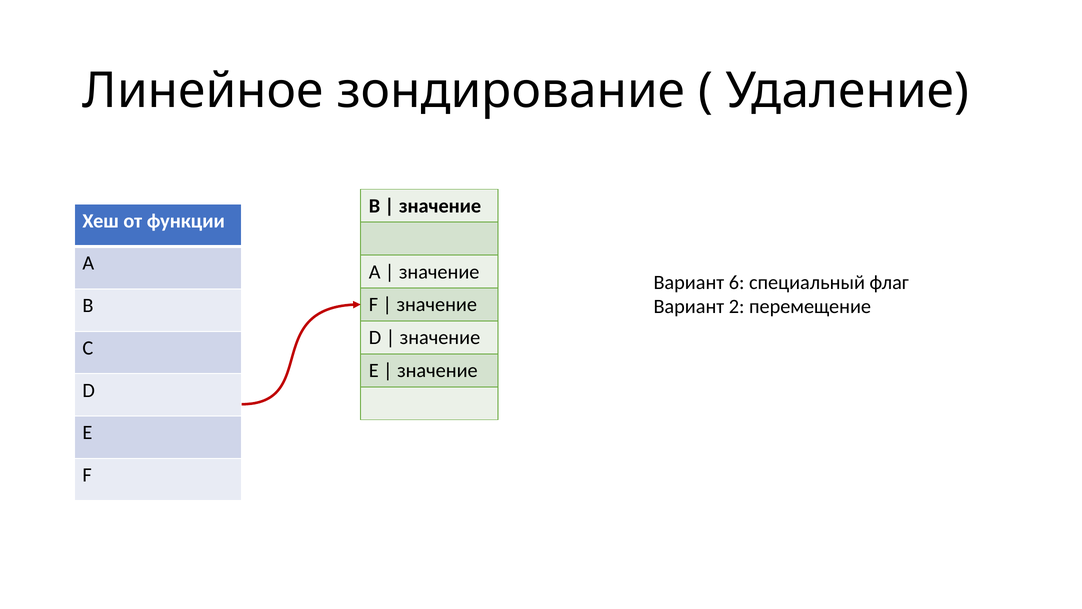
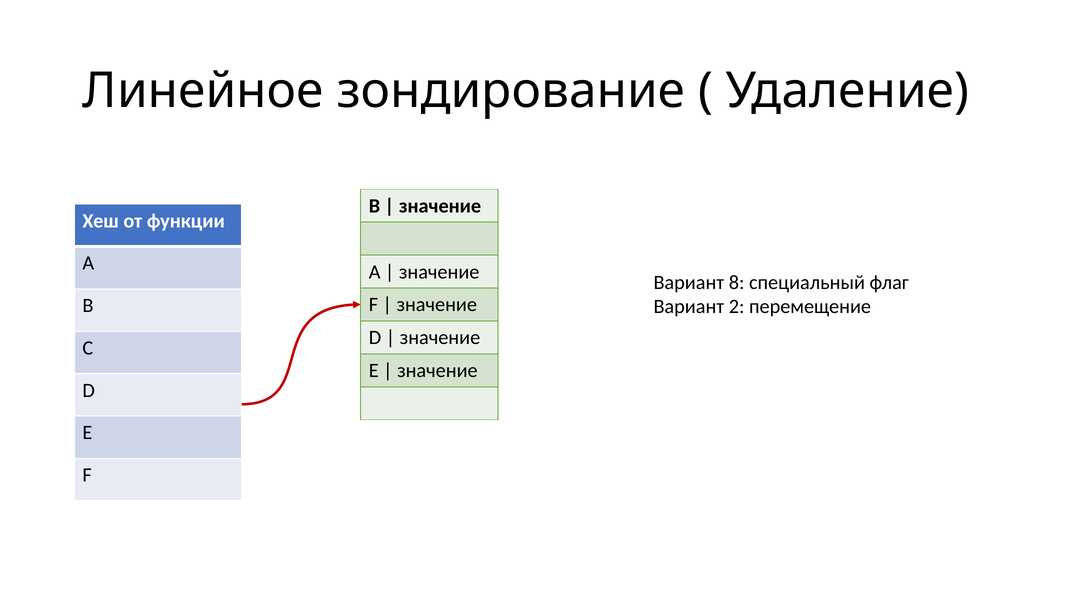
6: 6 -> 8
